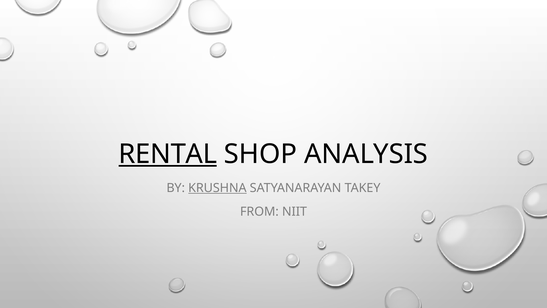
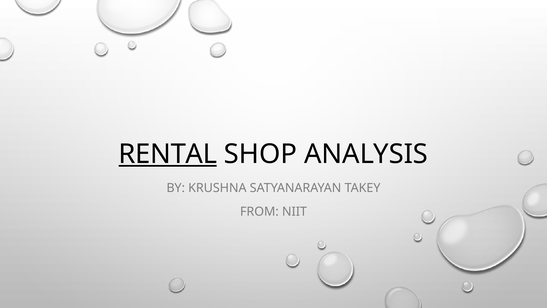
KRUSHNA underline: present -> none
